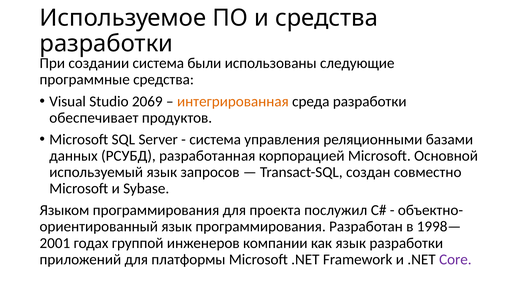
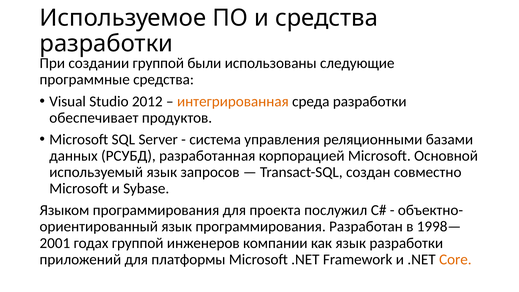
создании система: система -> группой
2069: 2069 -> 2012
Core colour: purple -> orange
